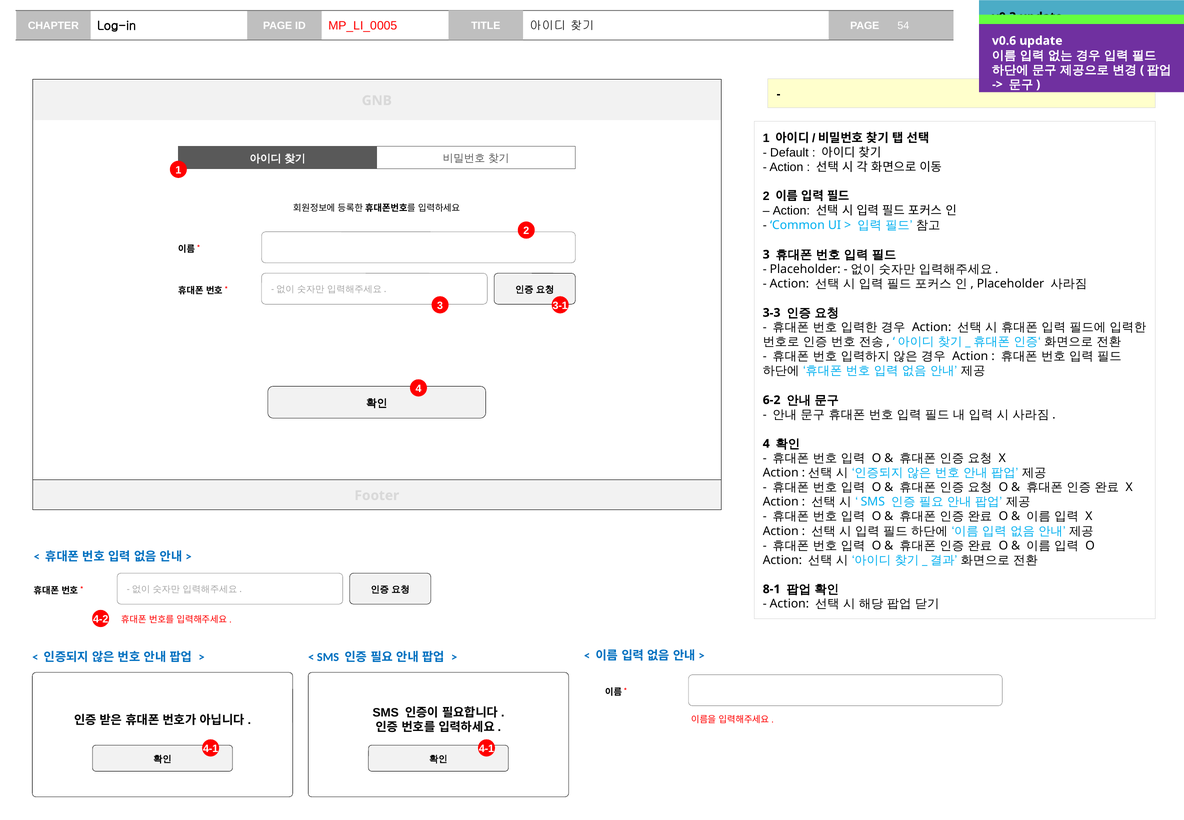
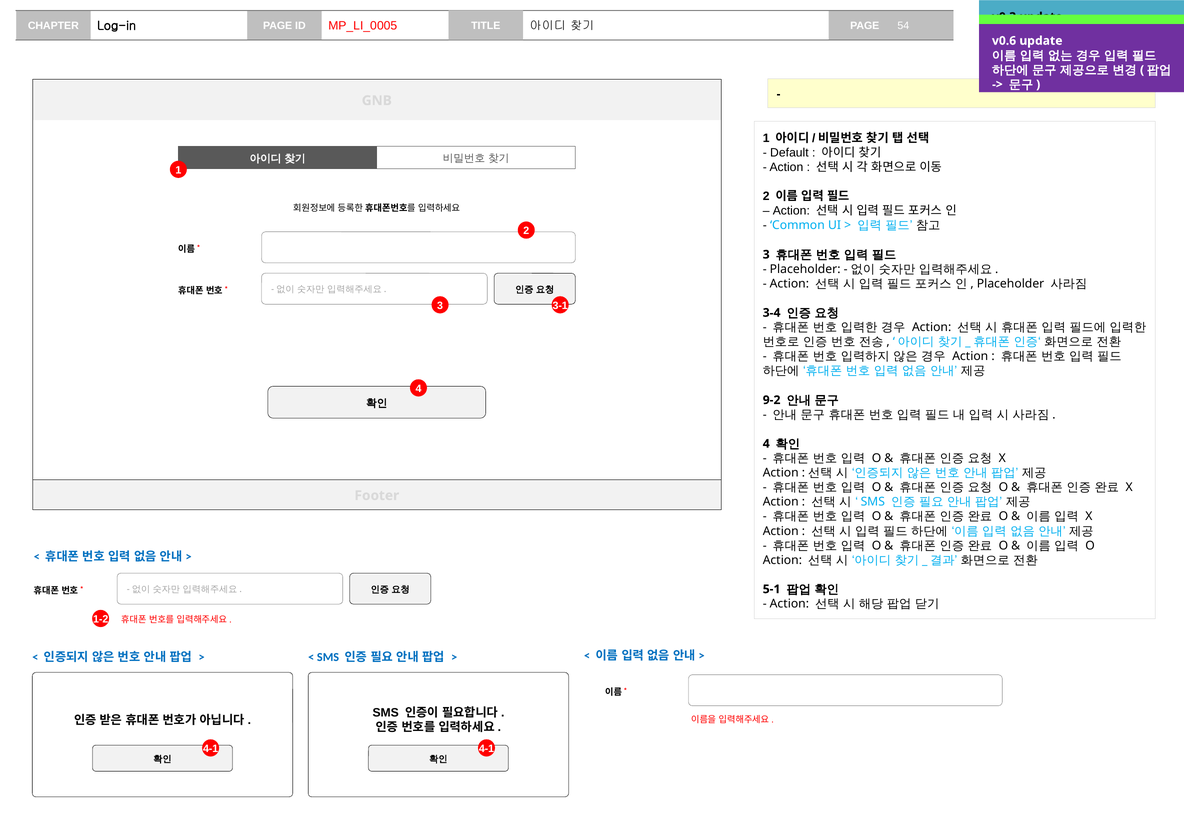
3-3: 3-3 -> 3-4
6-2: 6-2 -> 9-2
8-1: 8-1 -> 5-1
4-2: 4-2 -> 1-2
